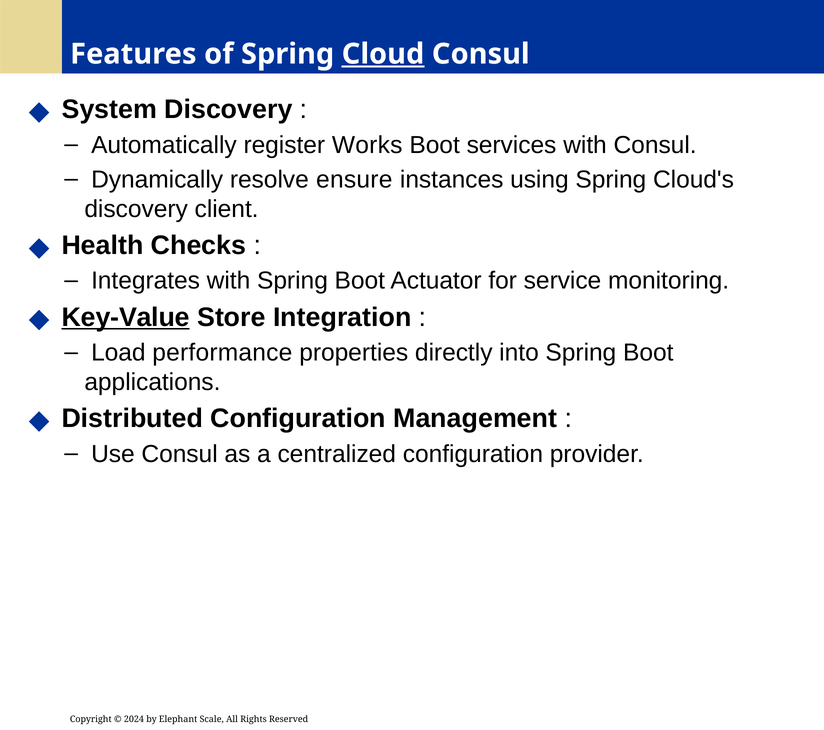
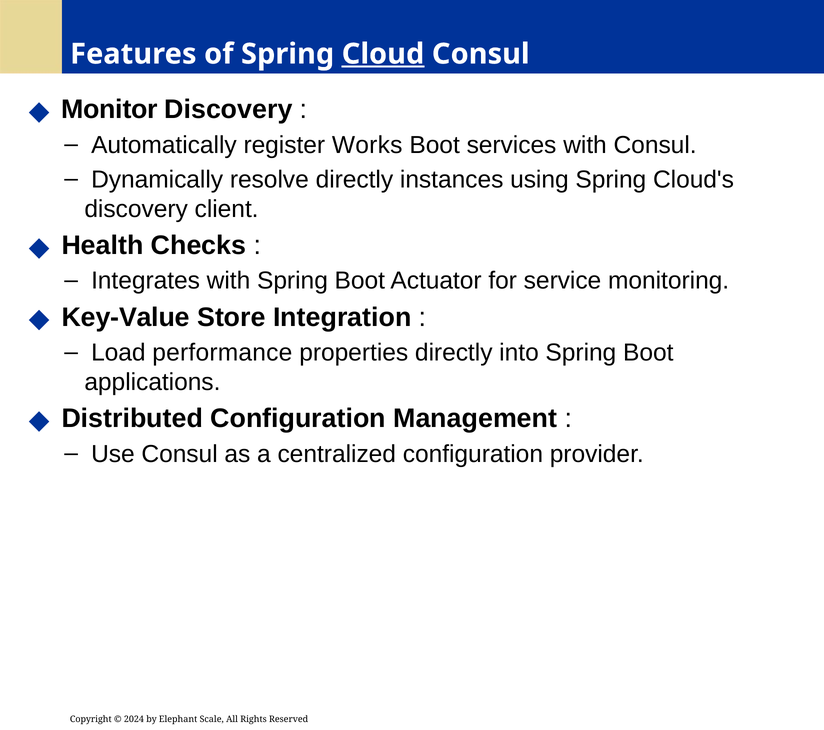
System: System -> Monitor
resolve ensure: ensure -> directly
Key-Value underline: present -> none
